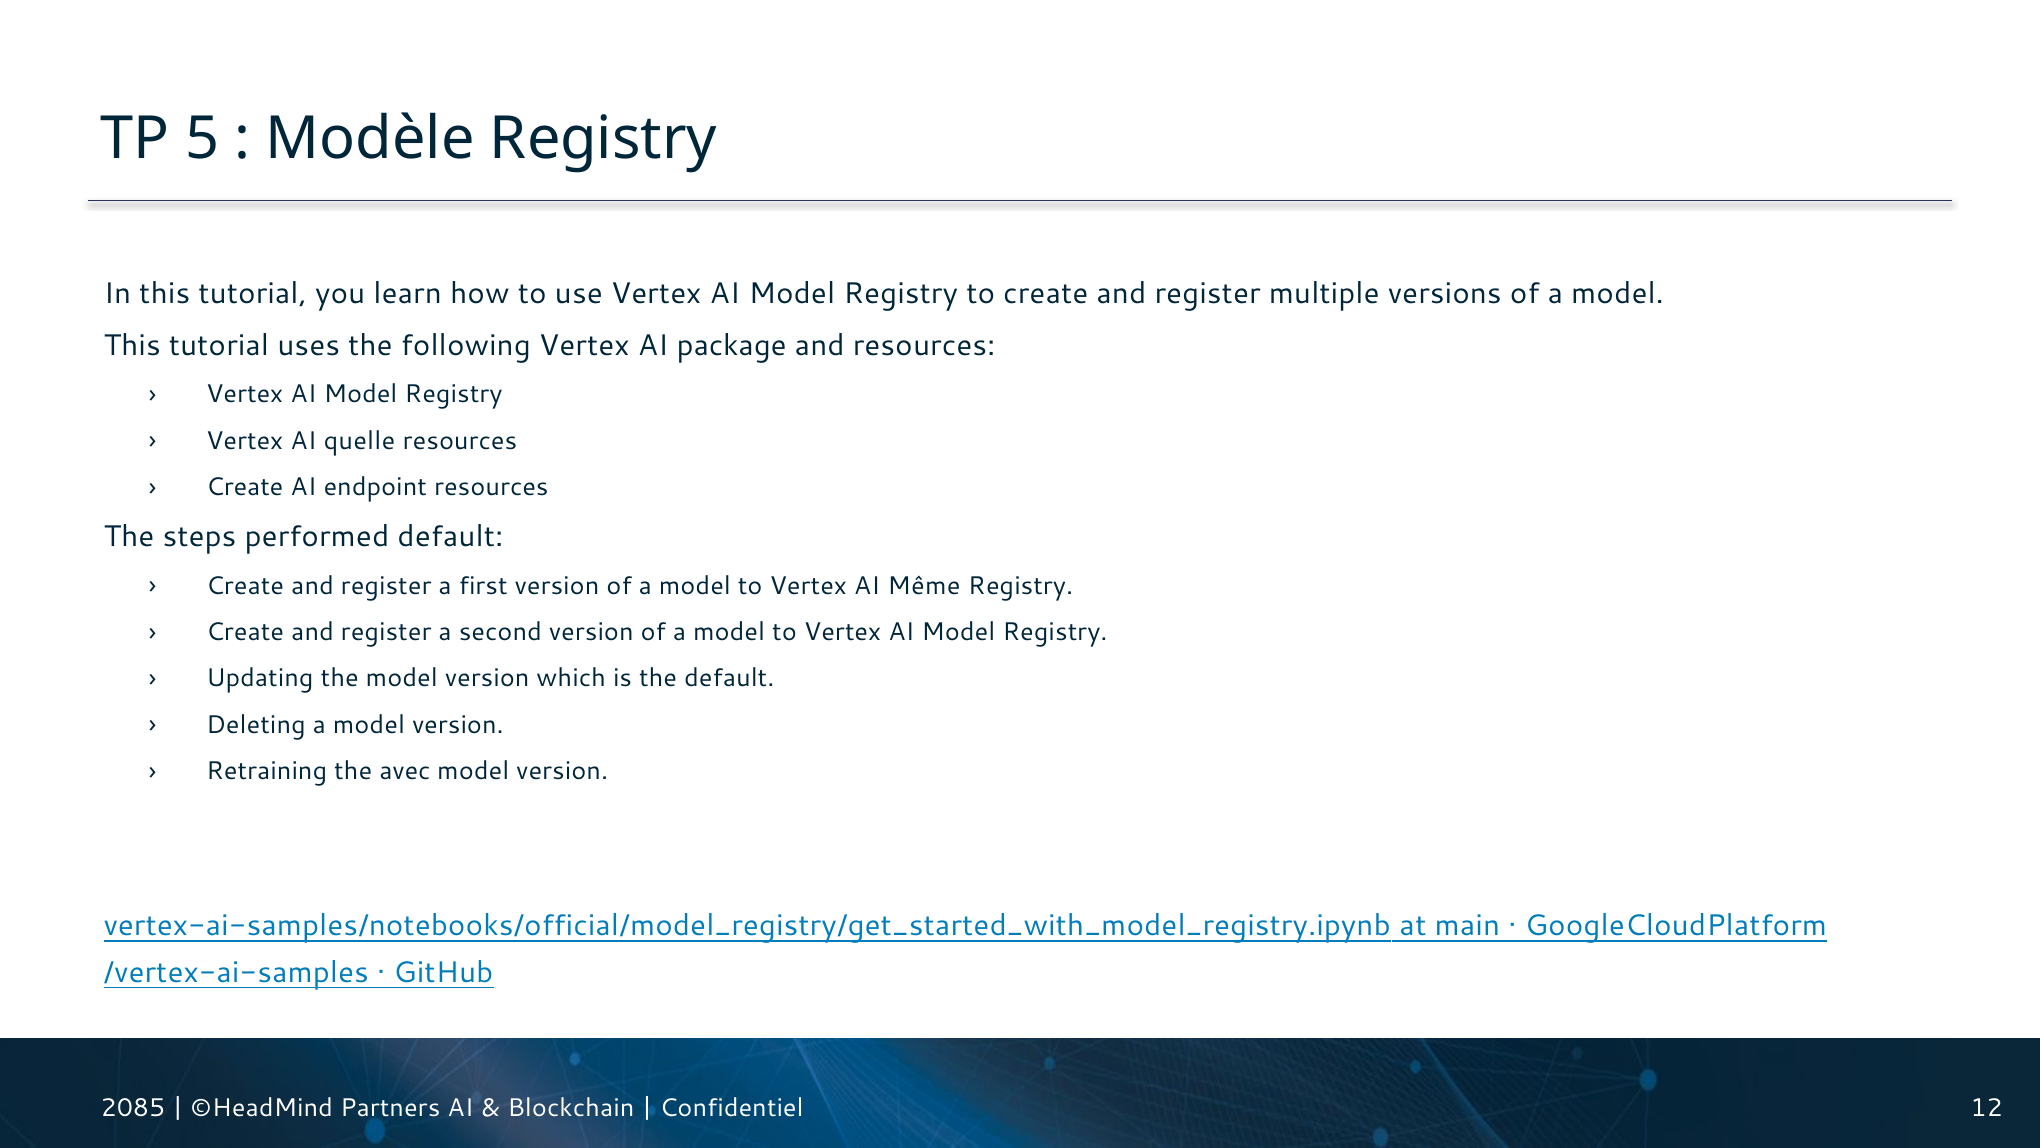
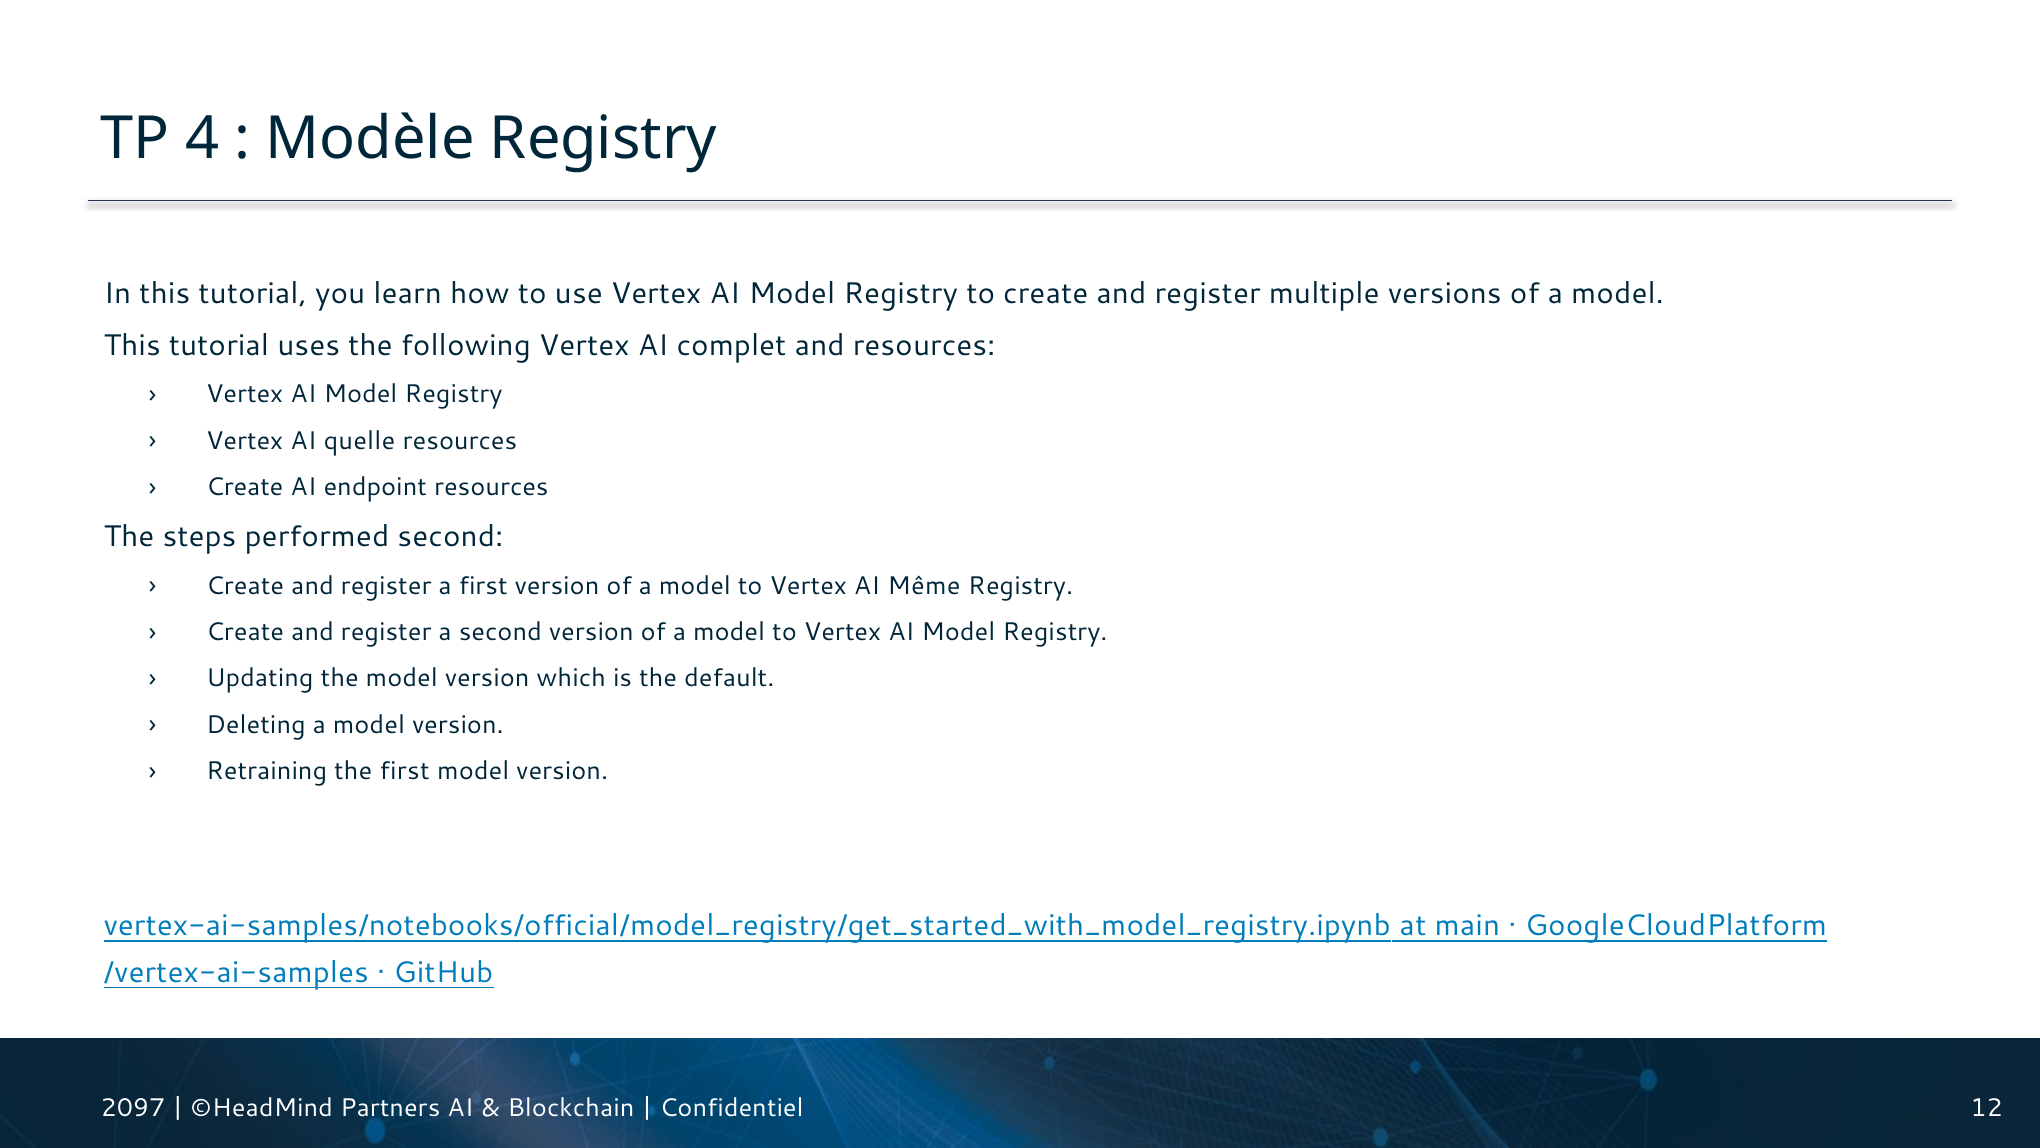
5: 5 -> 4
package: package -> complet
performed default: default -> second
the avec: avec -> first
2085: 2085 -> 2097
